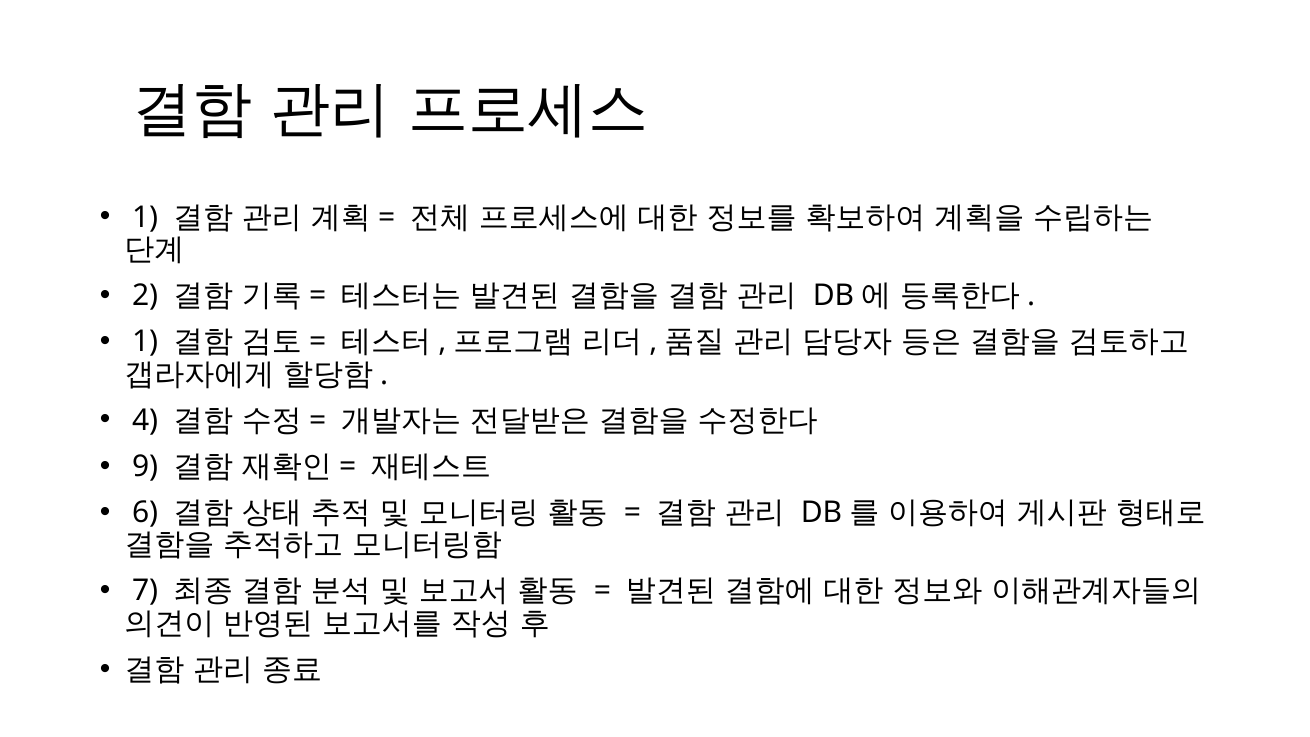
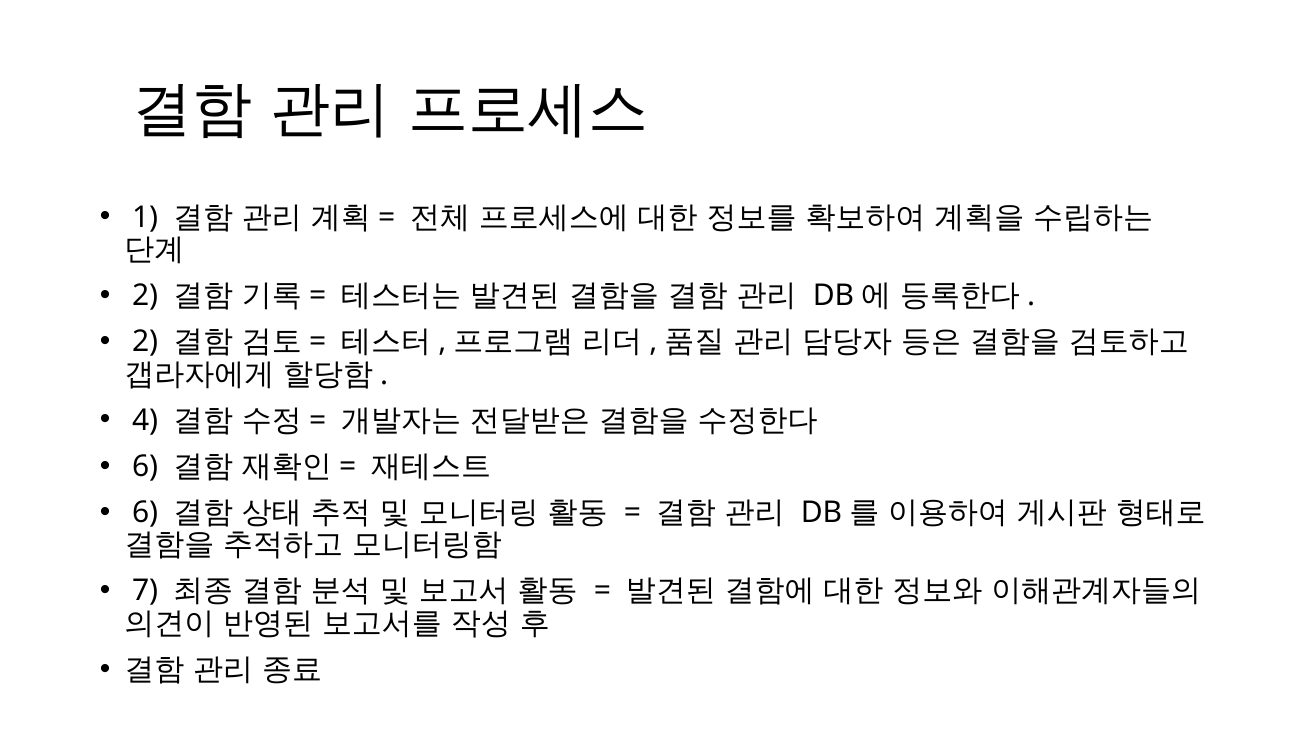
1 at (145, 342): 1 -> 2
9 at (145, 466): 9 -> 6
